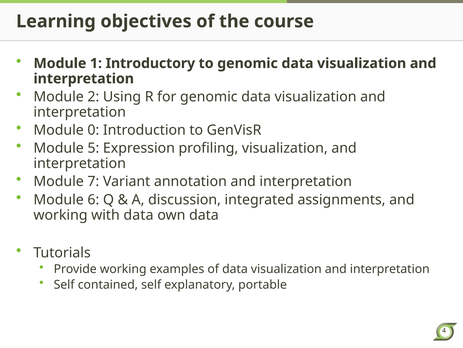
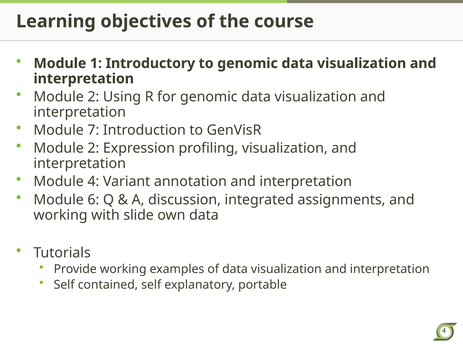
0: 0 -> 7
5 at (93, 148): 5 -> 2
Module 7: 7 -> 4
with data: data -> slide
